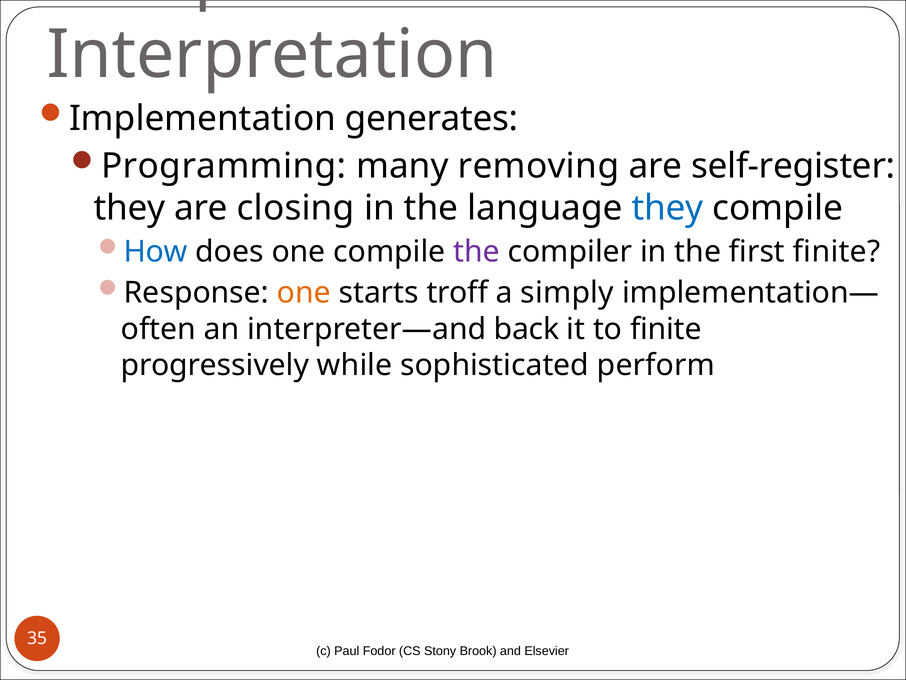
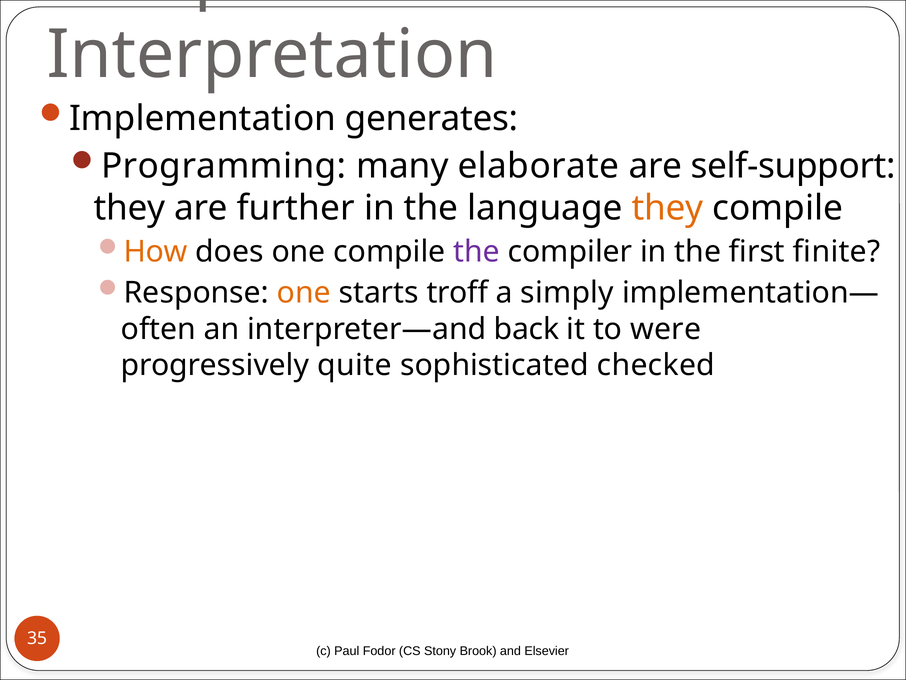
removing: removing -> elaborate
self-register: self-register -> self-support
closing: closing -> further
they at (668, 208) colour: blue -> orange
How colour: blue -> orange
to finite: finite -> were
while: while -> quite
perform: perform -> checked
